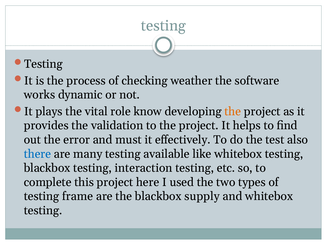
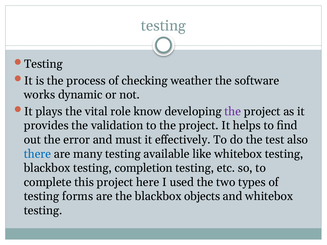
the at (233, 112) colour: orange -> purple
interaction: interaction -> completion
frame: frame -> forms
supply: supply -> objects
